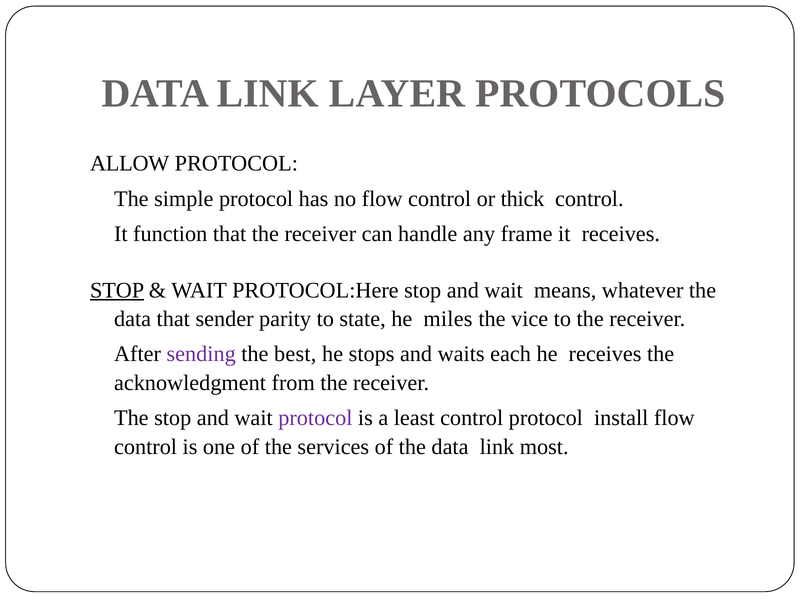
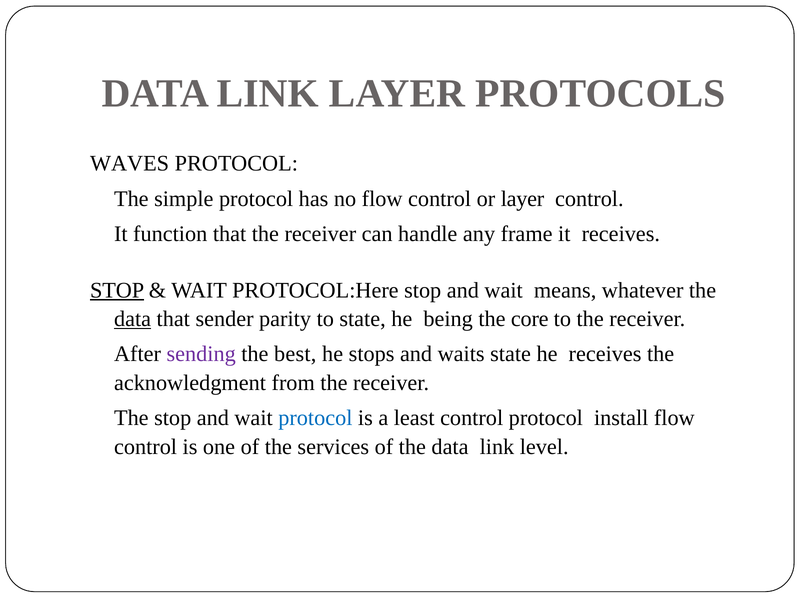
ALLOW: ALLOW -> WAVES
or thick: thick -> layer
data at (133, 319) underline: none -> present
miles: miles -> being
vice: vice -> core
waits each: each -> state
protocol at (315, 418) colour: purple -> blue
most: most -> level
